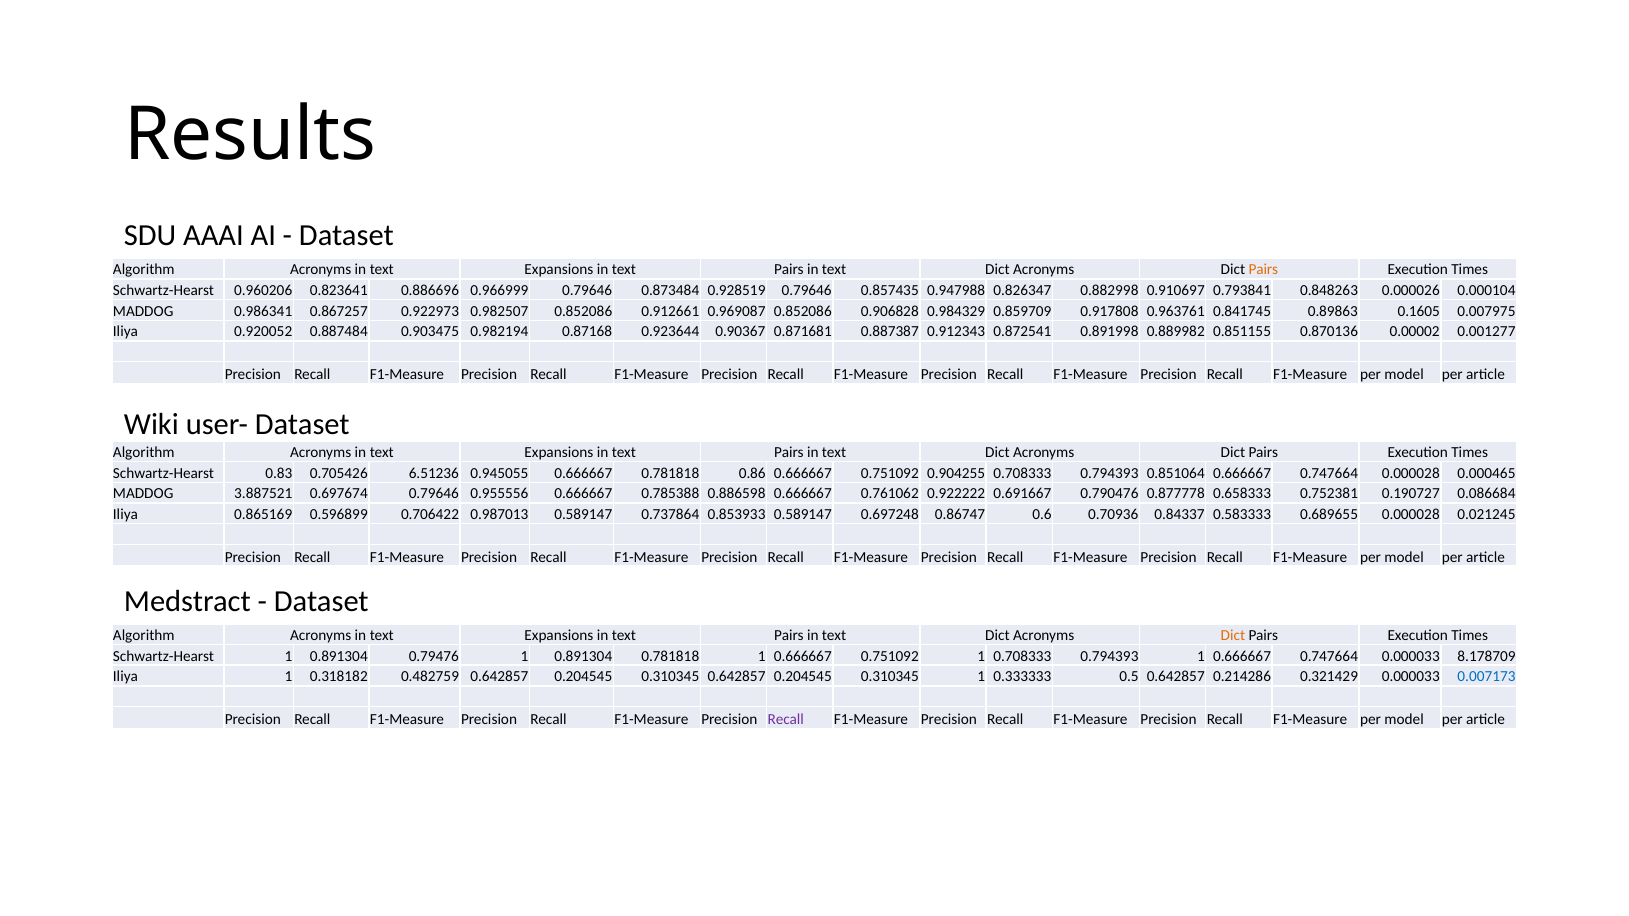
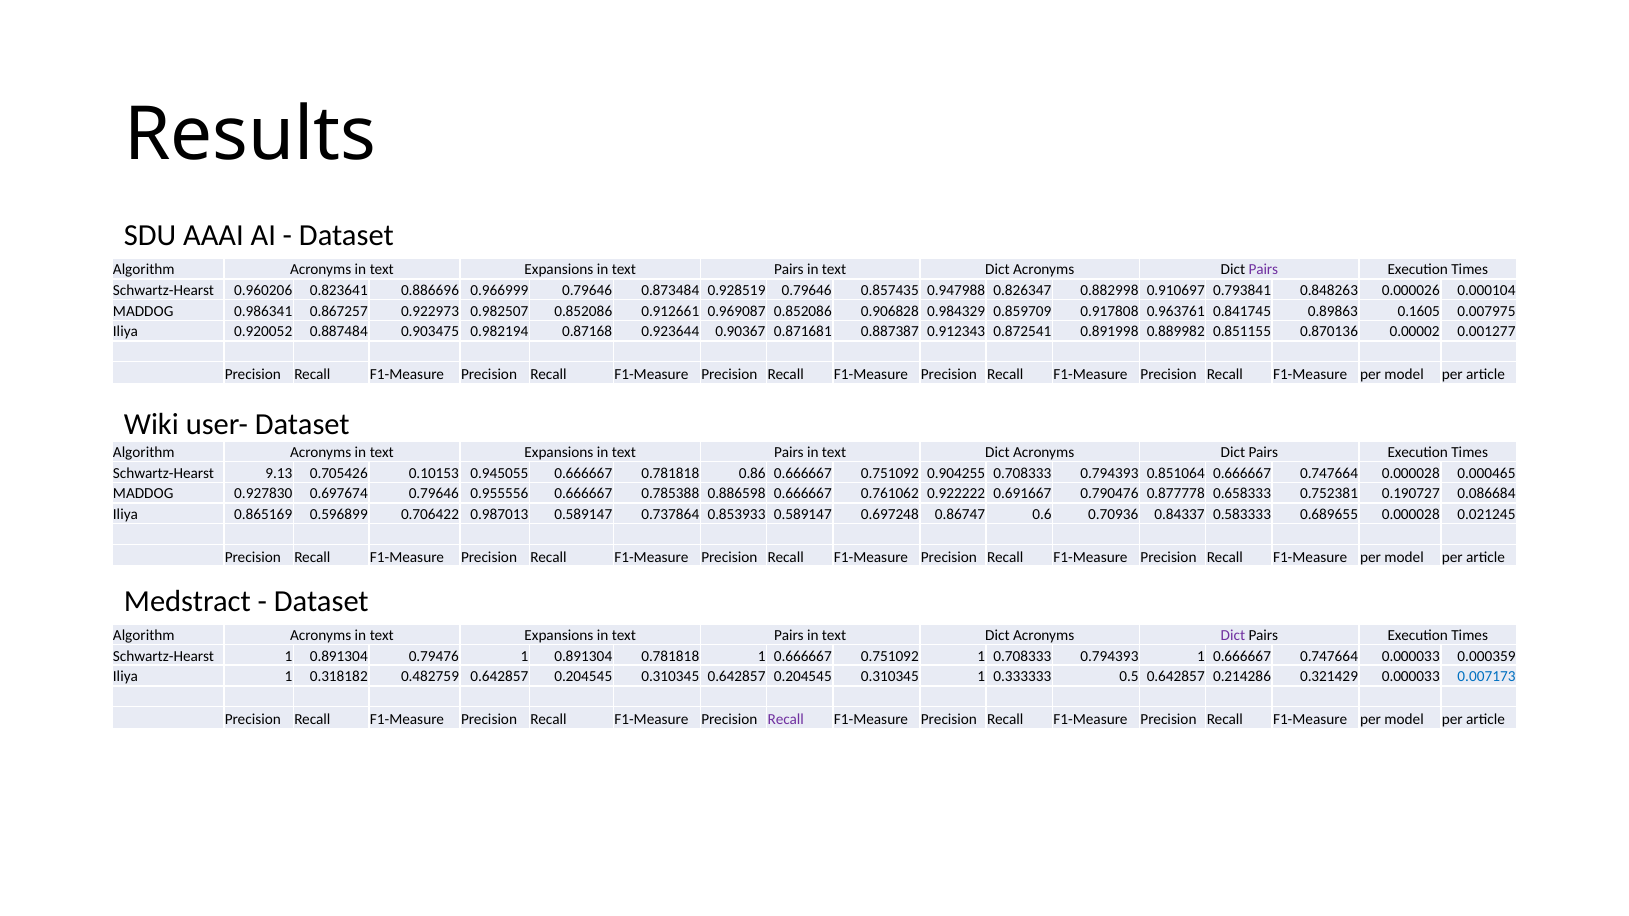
Pairs at (1263, 270) colour: orange -> purple
0.83: 0.83 -> 9.13
6.51236: 6.51236 -> 0.10153
3.887521: 3.887521 -> 0.927830
Dict at (1233, 636) colour: orange -> purple
8.178709: 8.178709 -> 0.000359
